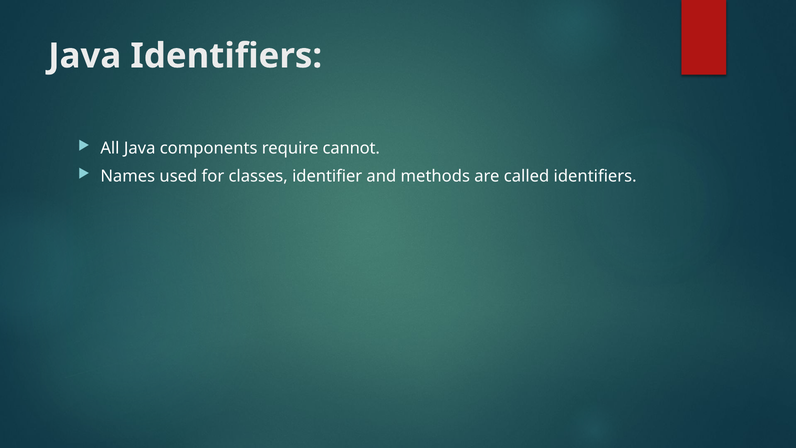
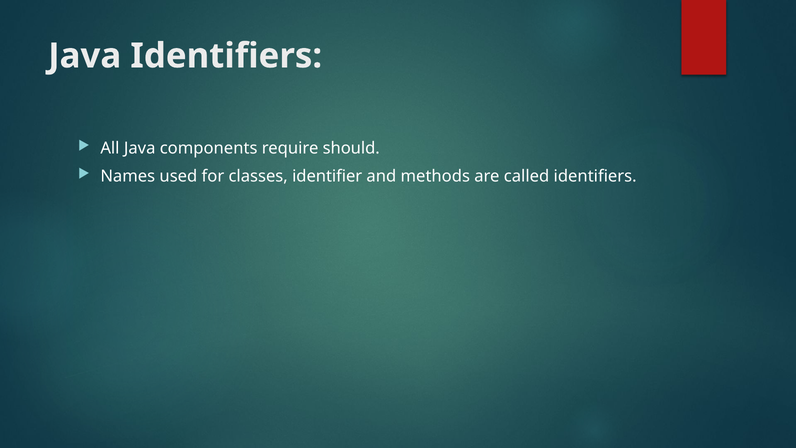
cannot: cannot -> should
